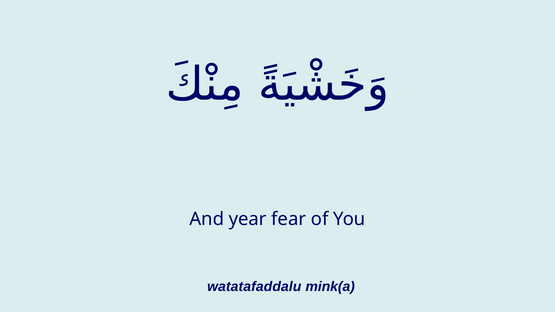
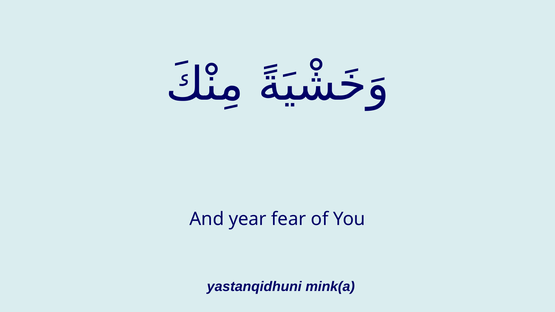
watatafaddalu: watatafaddalu -> yastanqidhuni
